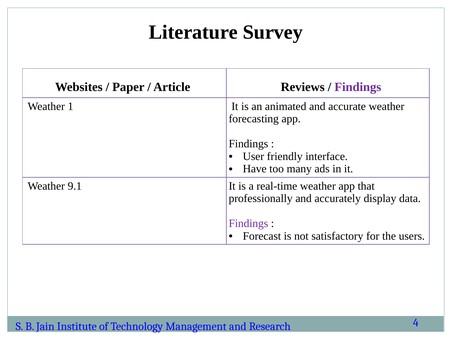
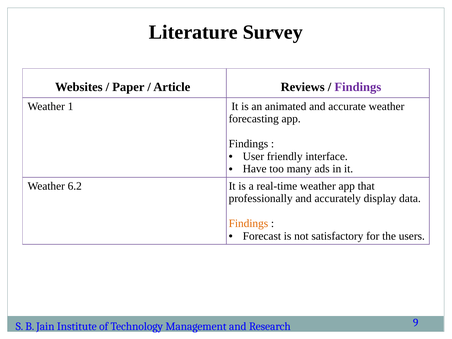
9.1: 9.1 -> 6.2
Findings at (248, 223) colour: purple -> orange
4: 4 -> 9
